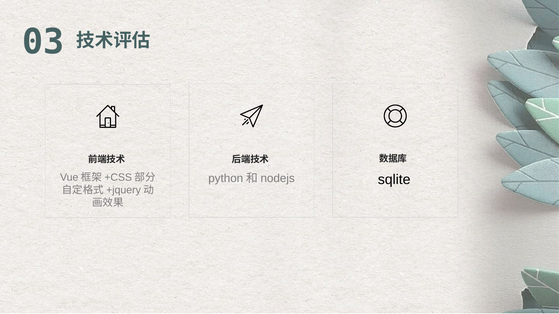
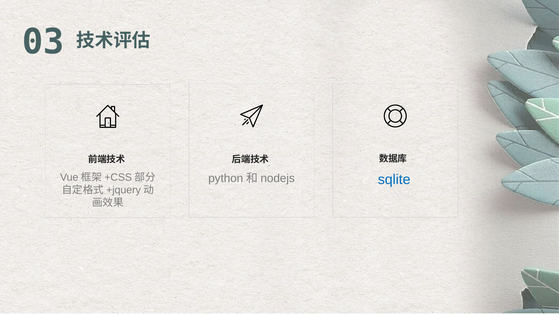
sqlite colour: black -> blue
